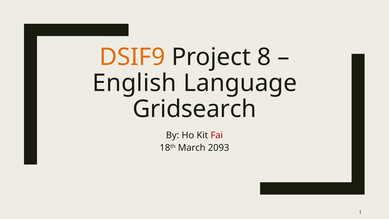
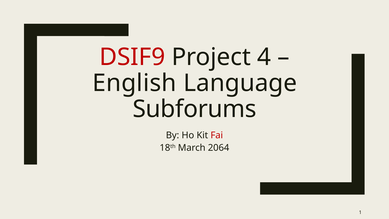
DSIF9 colour: orange -> red
8: 8 -> 4
Gridsearch: Gridsearch -> Subforums
2093: 2093 -> 2064
